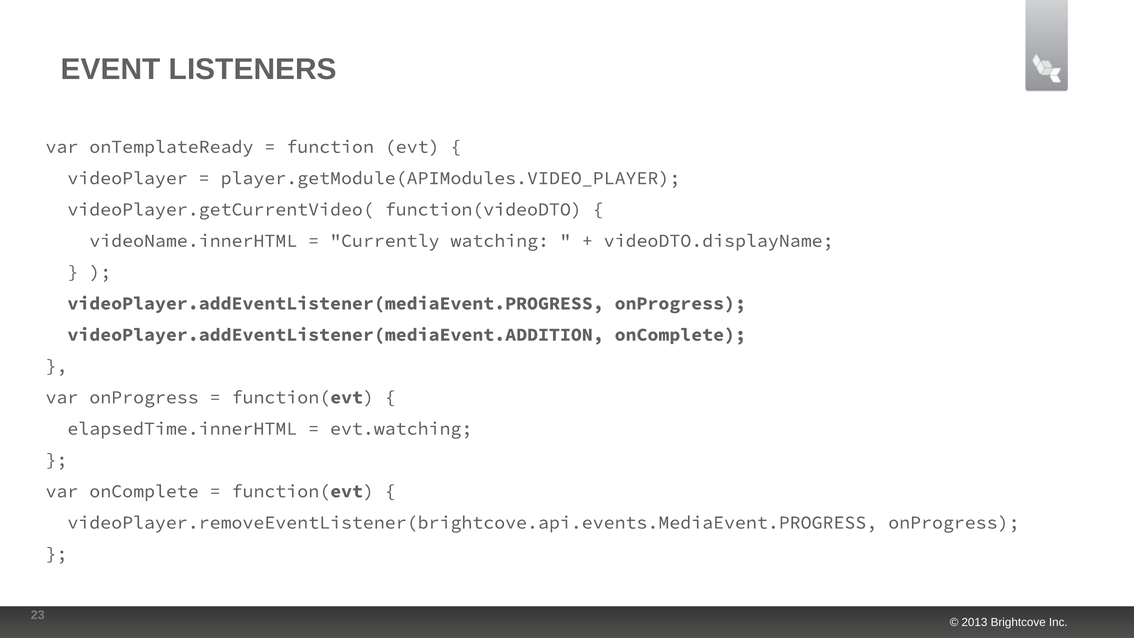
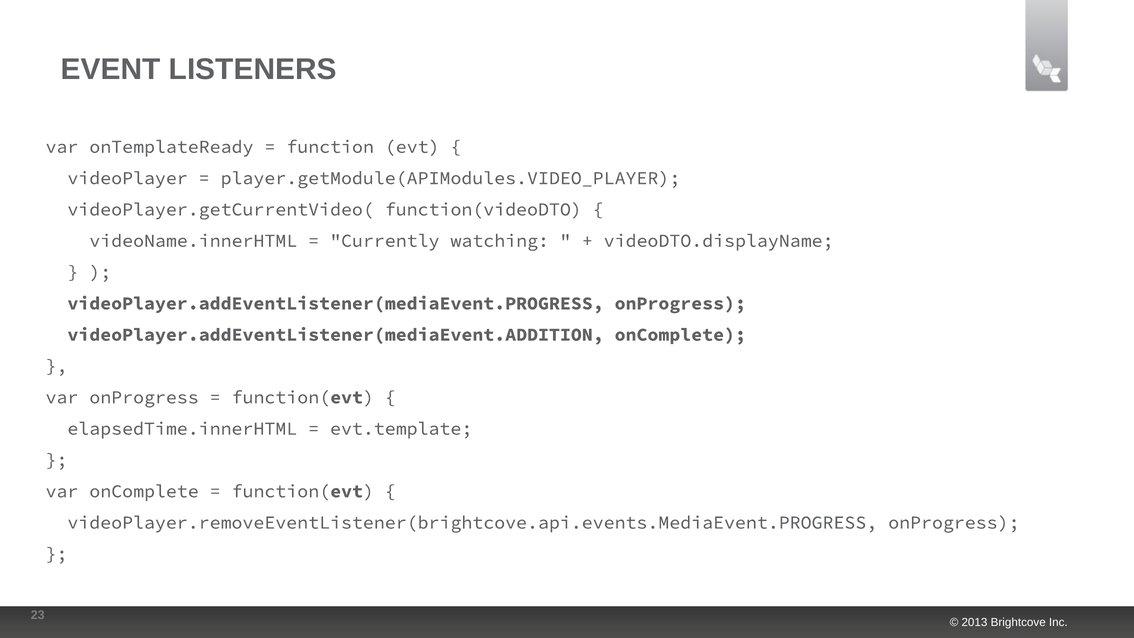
evt.watching: evt.watching -> evt.template
